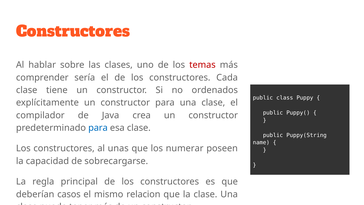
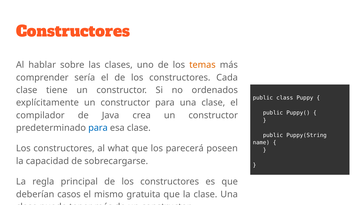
temas colour: red -> orange
unas: unas -> what
numerar: numerar -> parecerá
relacion: relacion -> gratuita
